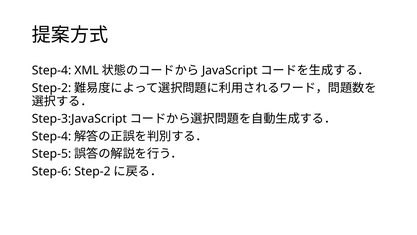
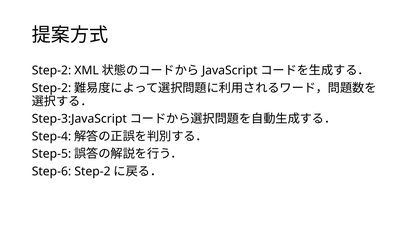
Step-4 at (52, 71): Step-4 -> Step-2
